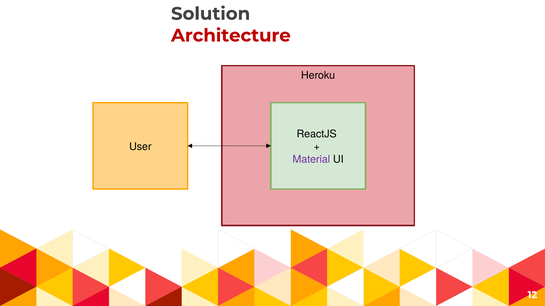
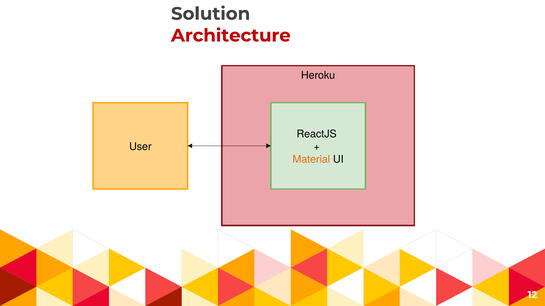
Material colour: purple -> orange
